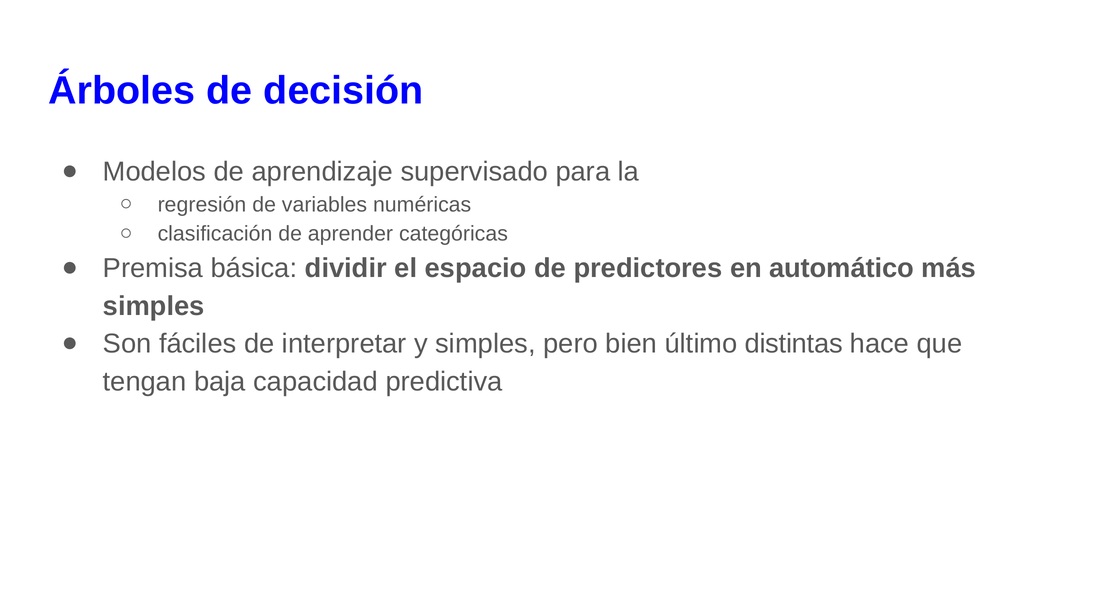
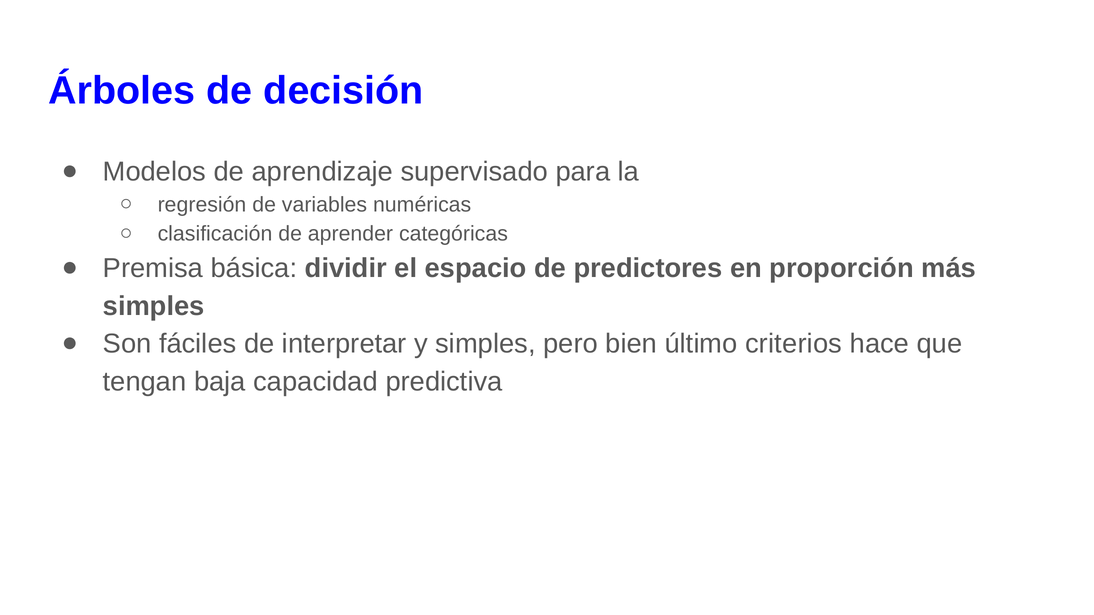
automático: automático -> proporción
distintas: distintas -> criterios
